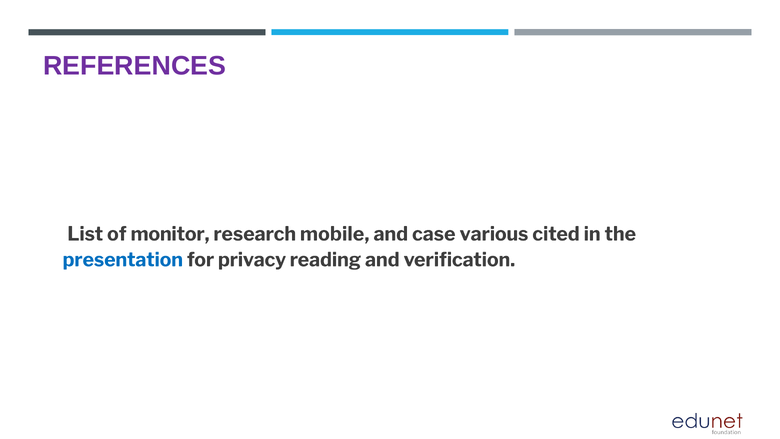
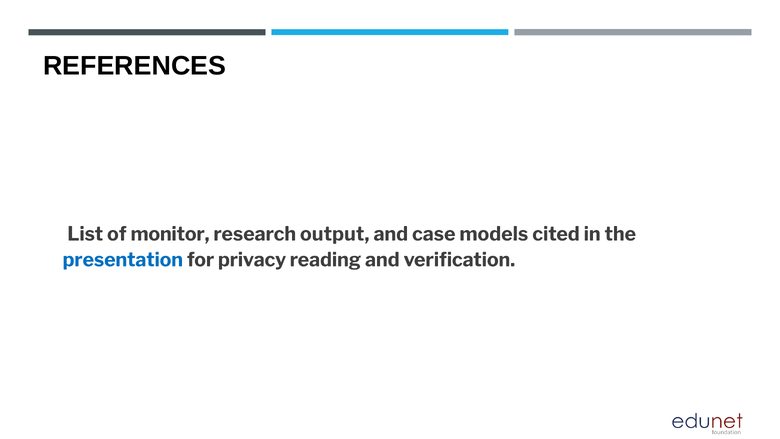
REFERENCES colour: purple -> black
mobile: mobile -> output
various: various -> models
